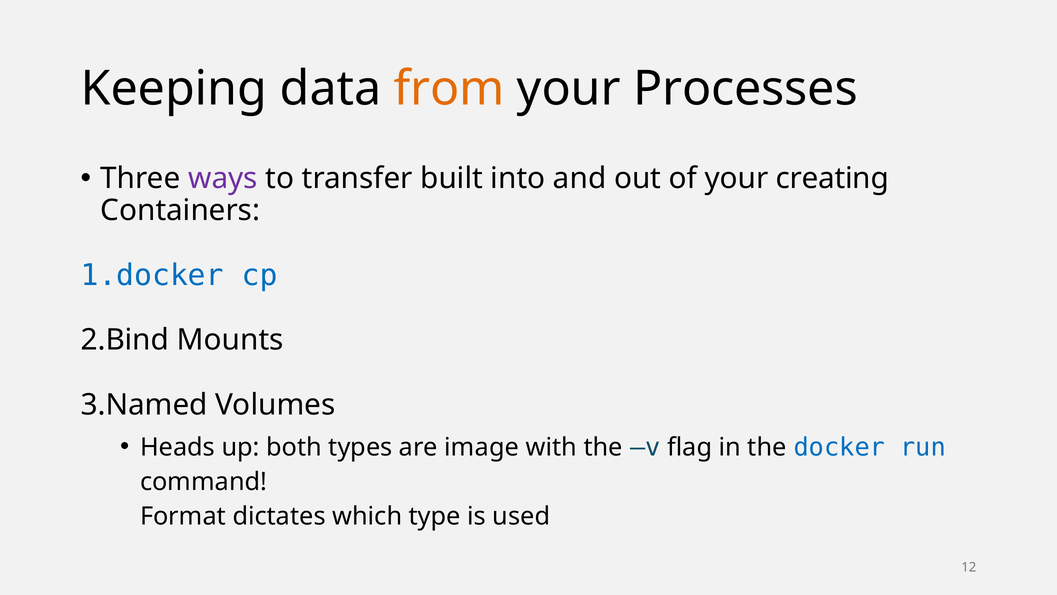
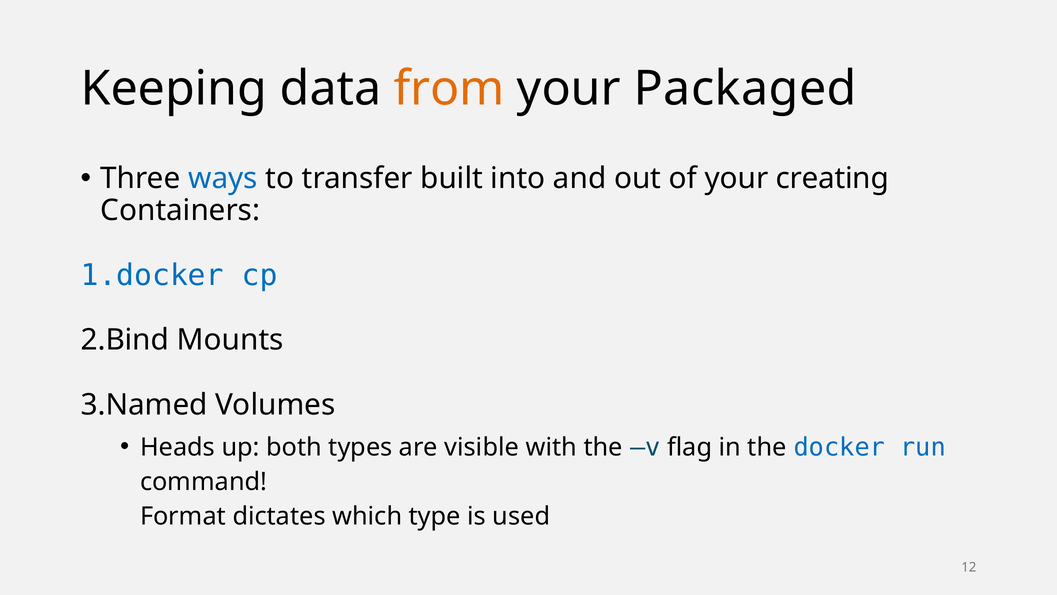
Processes: Processes -> Packaged
ways colour: purple -> blue
image: image -> visible
